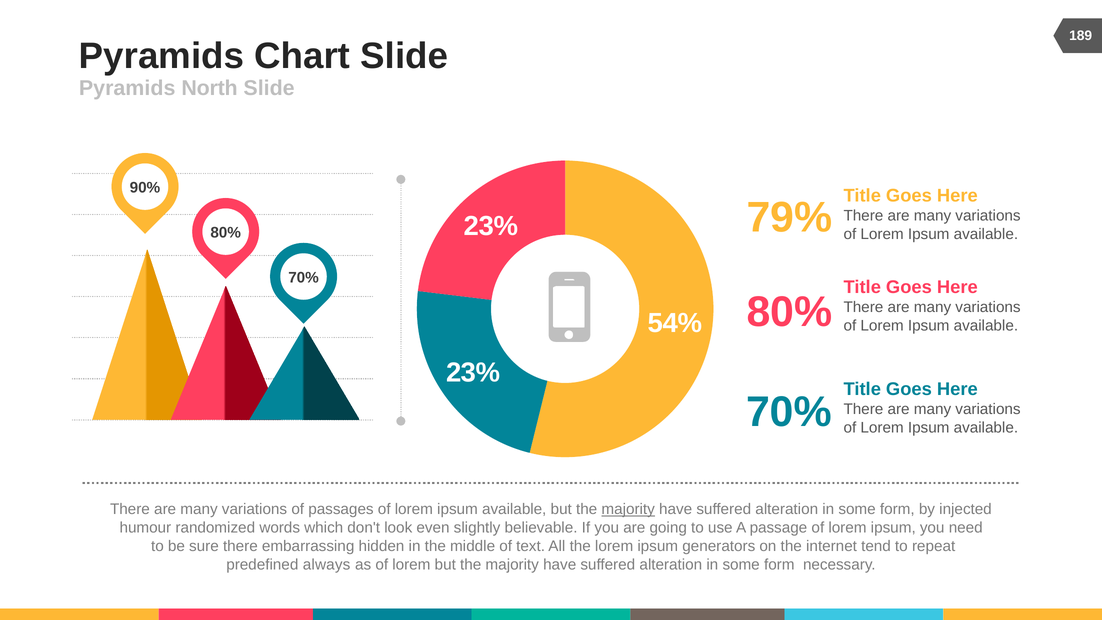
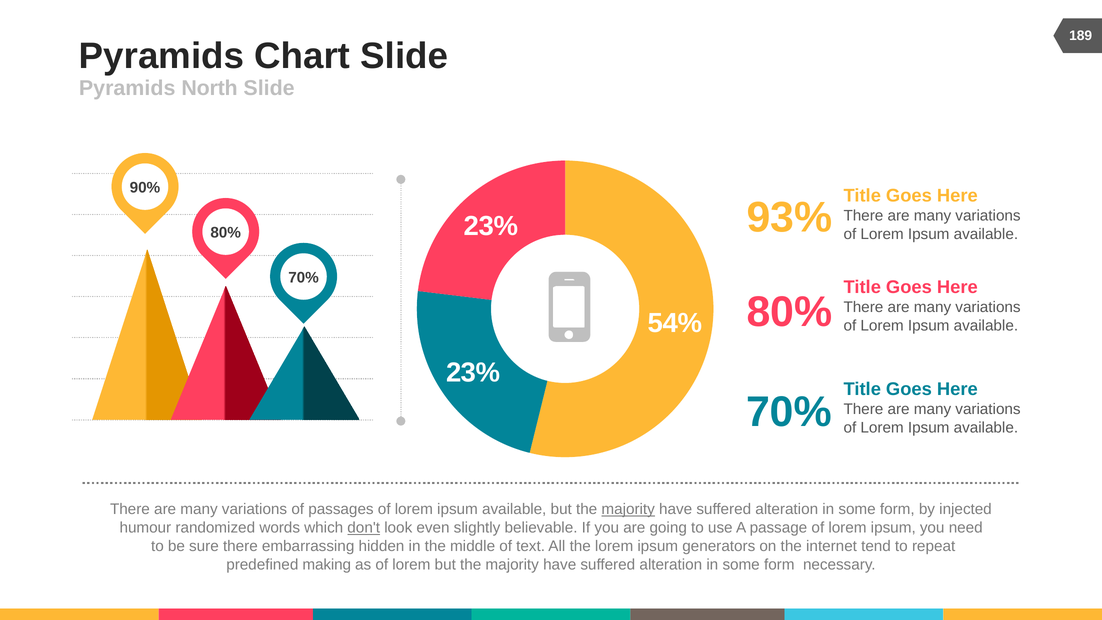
79%: 79% -> 93%
don't underline: none -> present
always: always -> making
